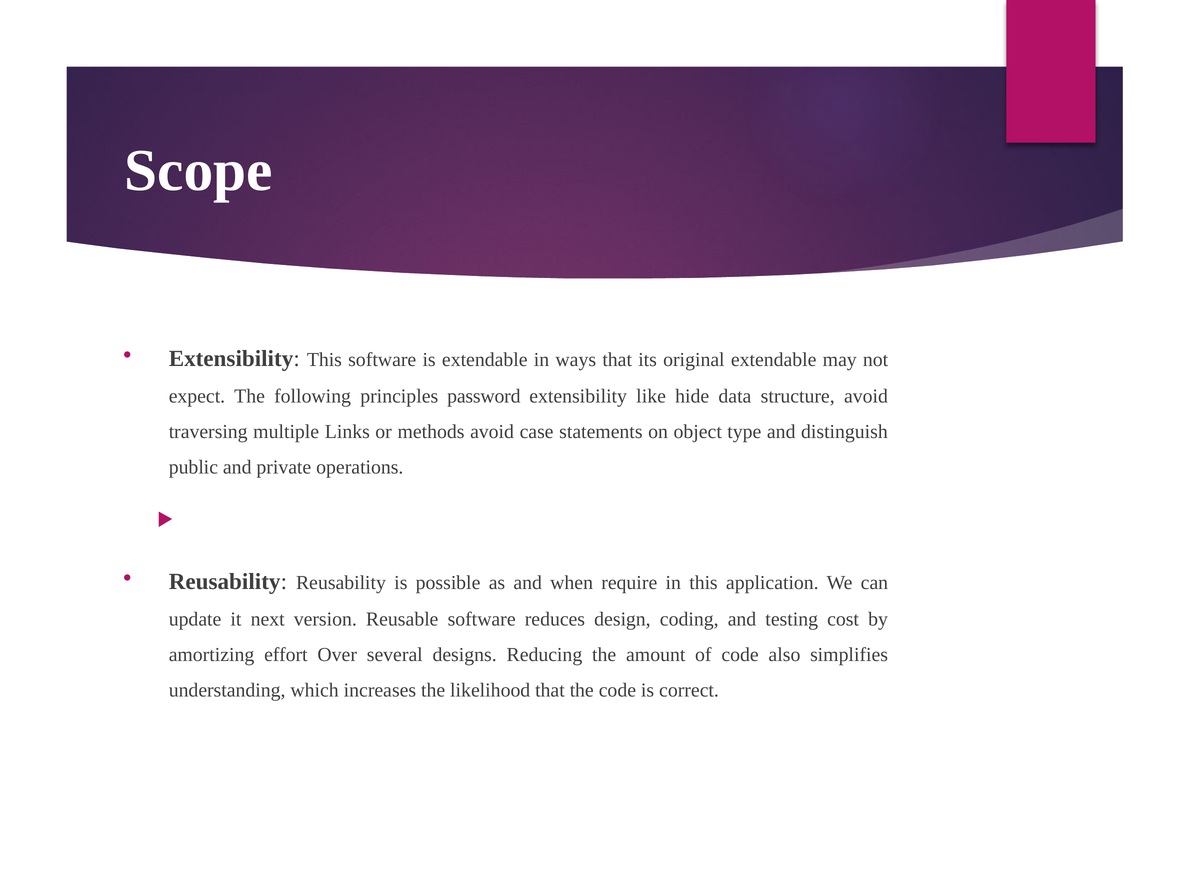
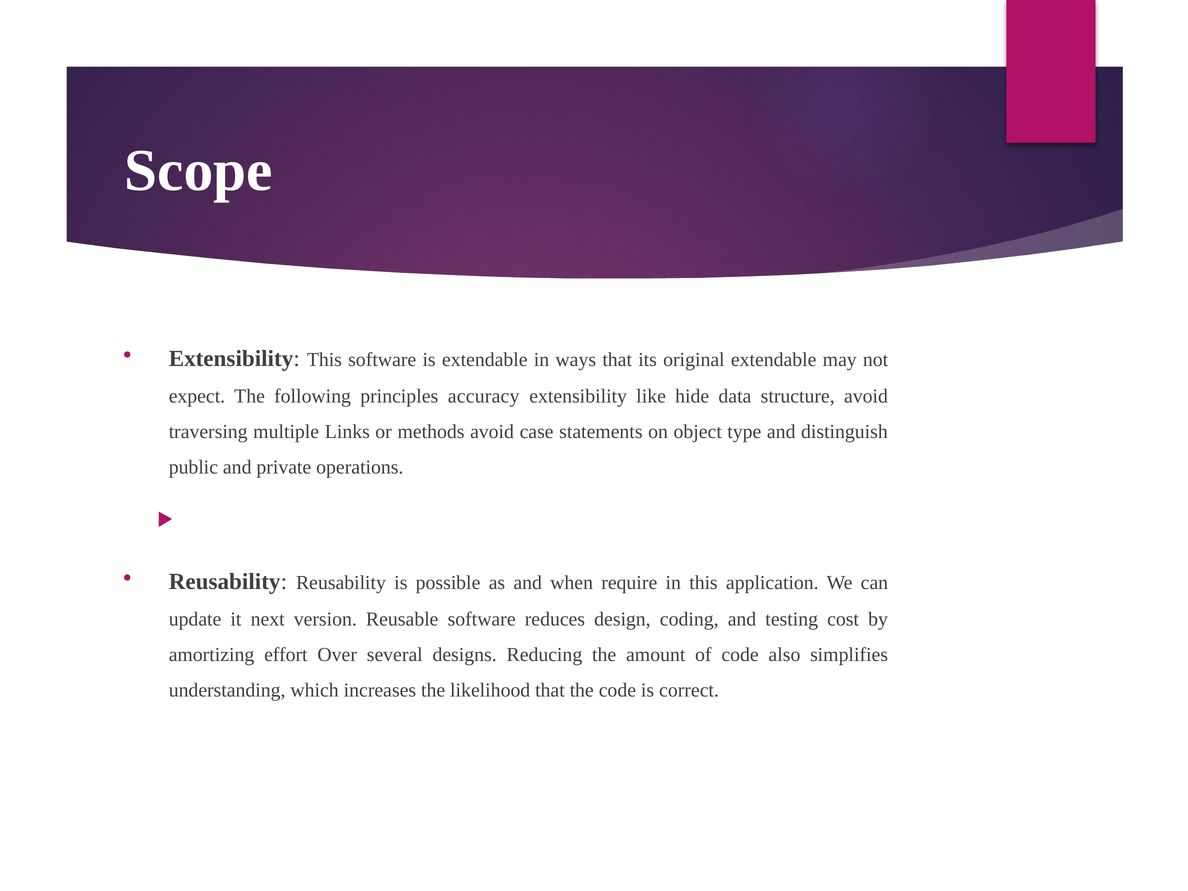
password: password -> accuracy
